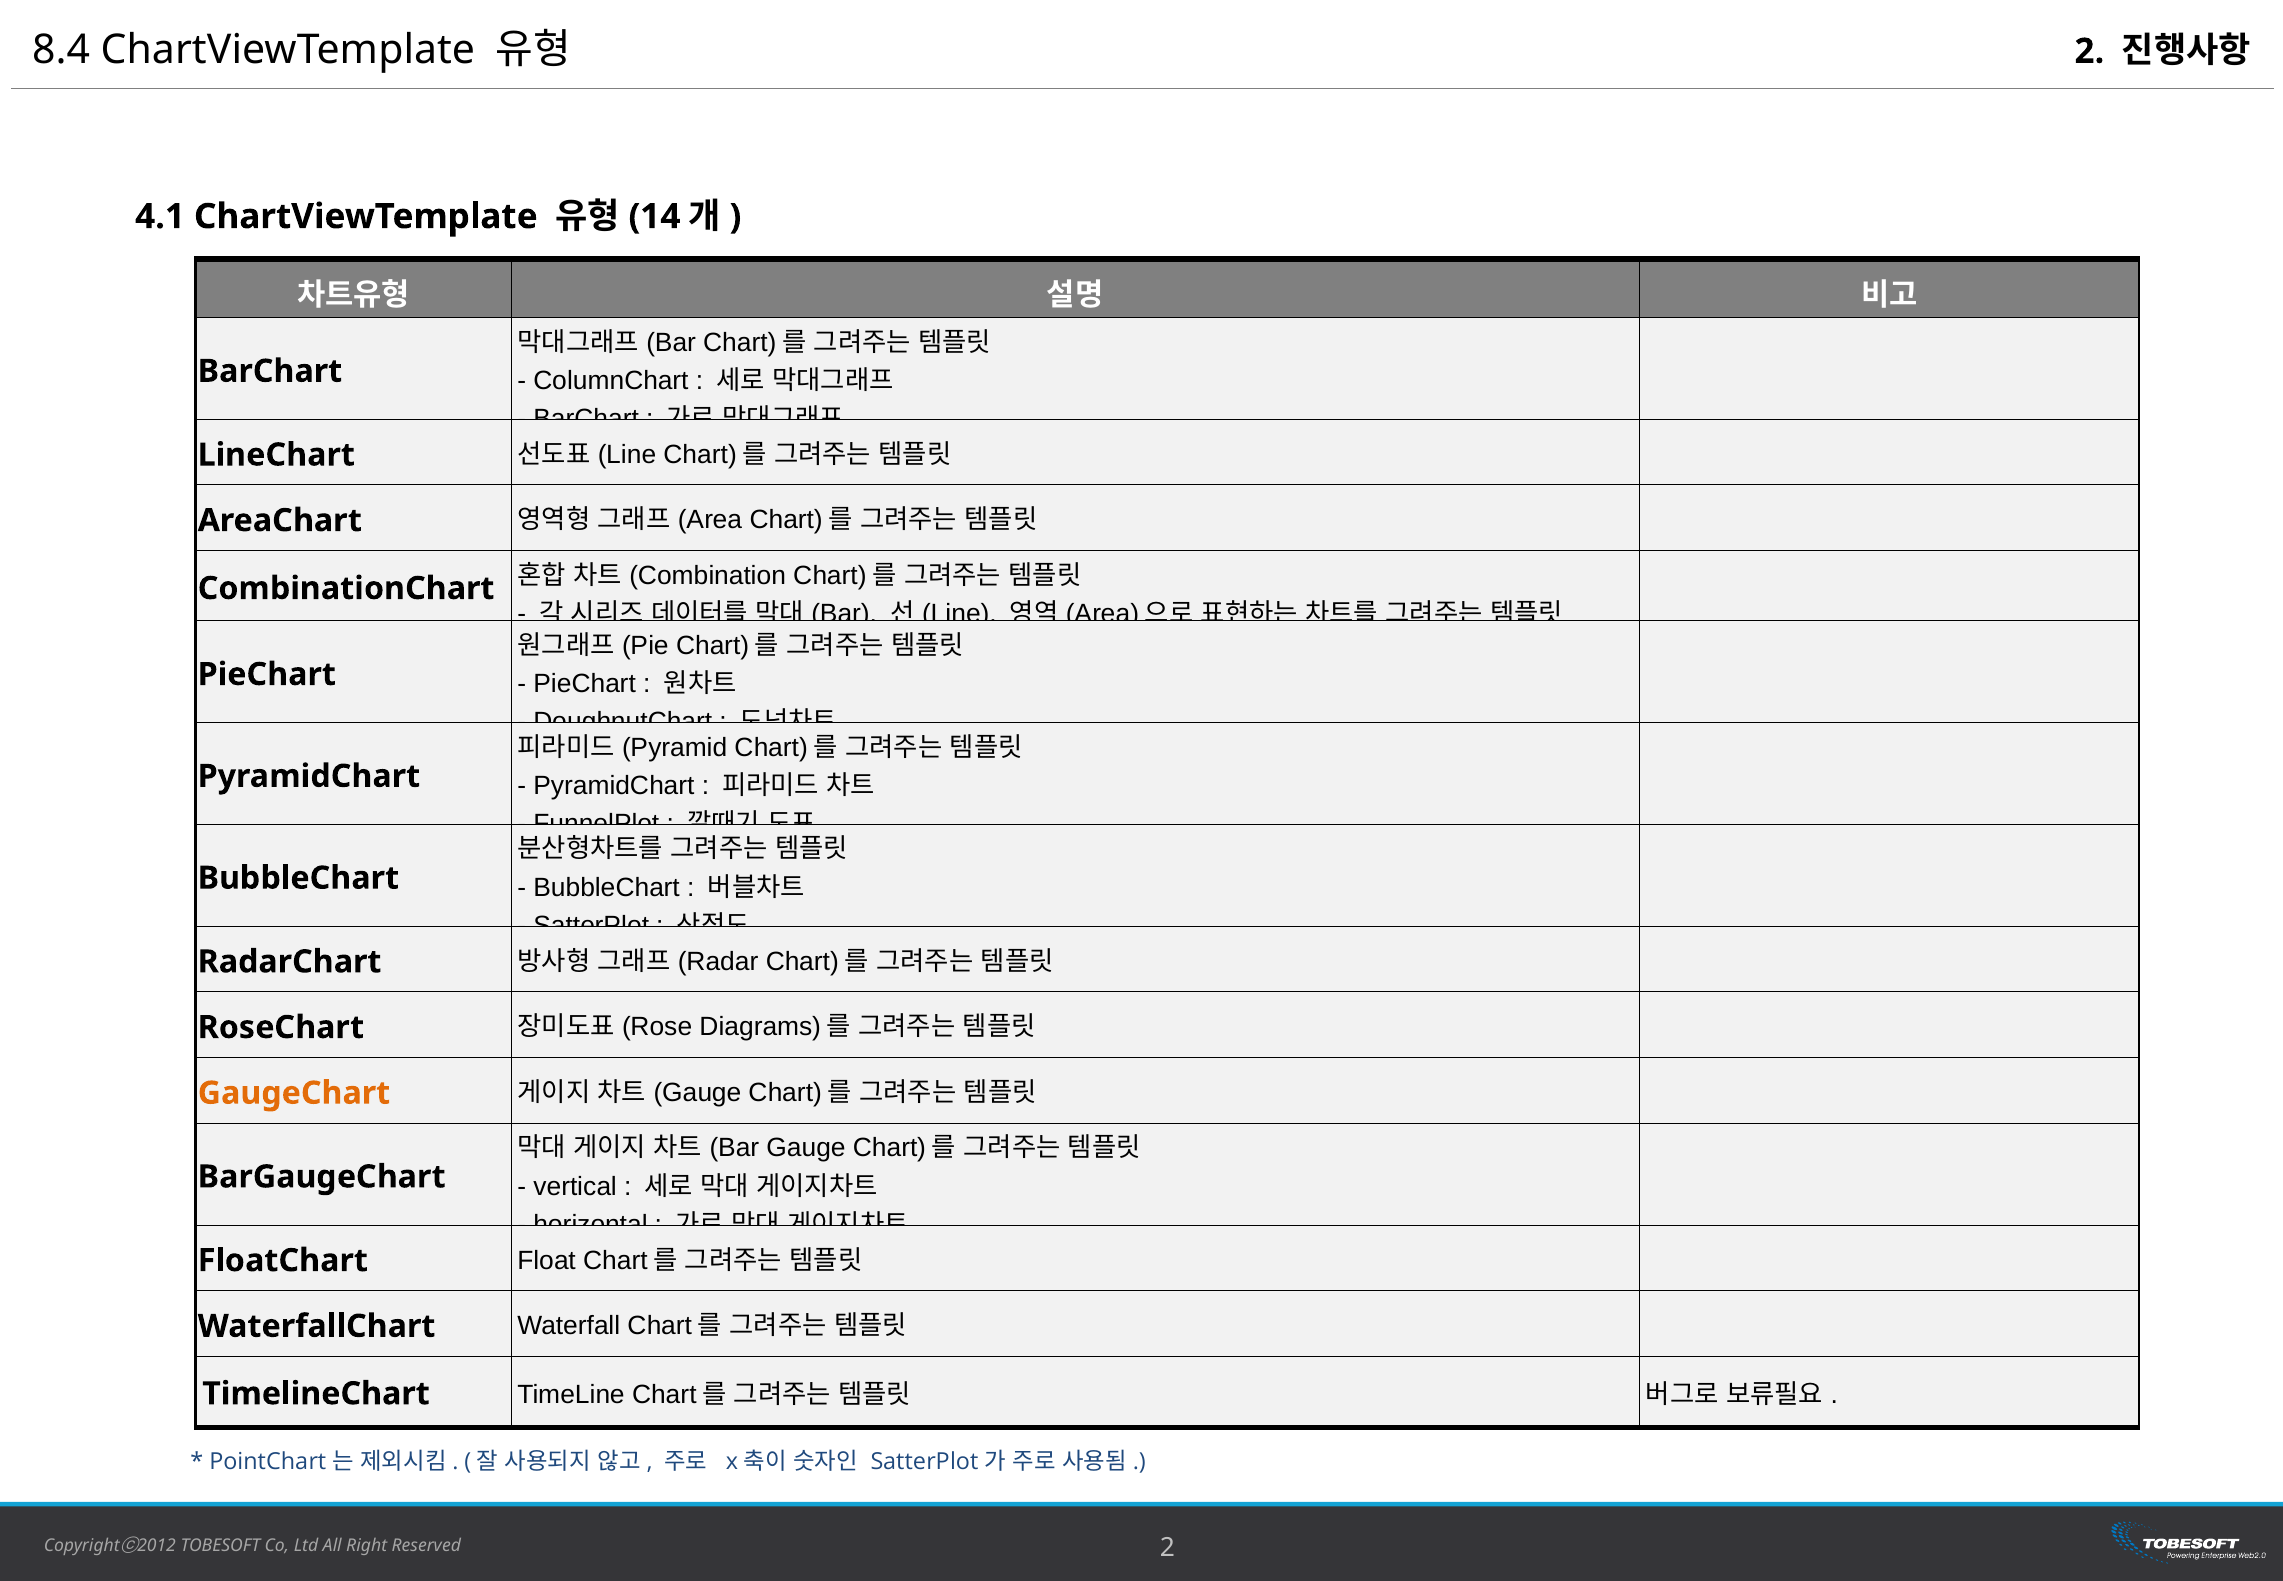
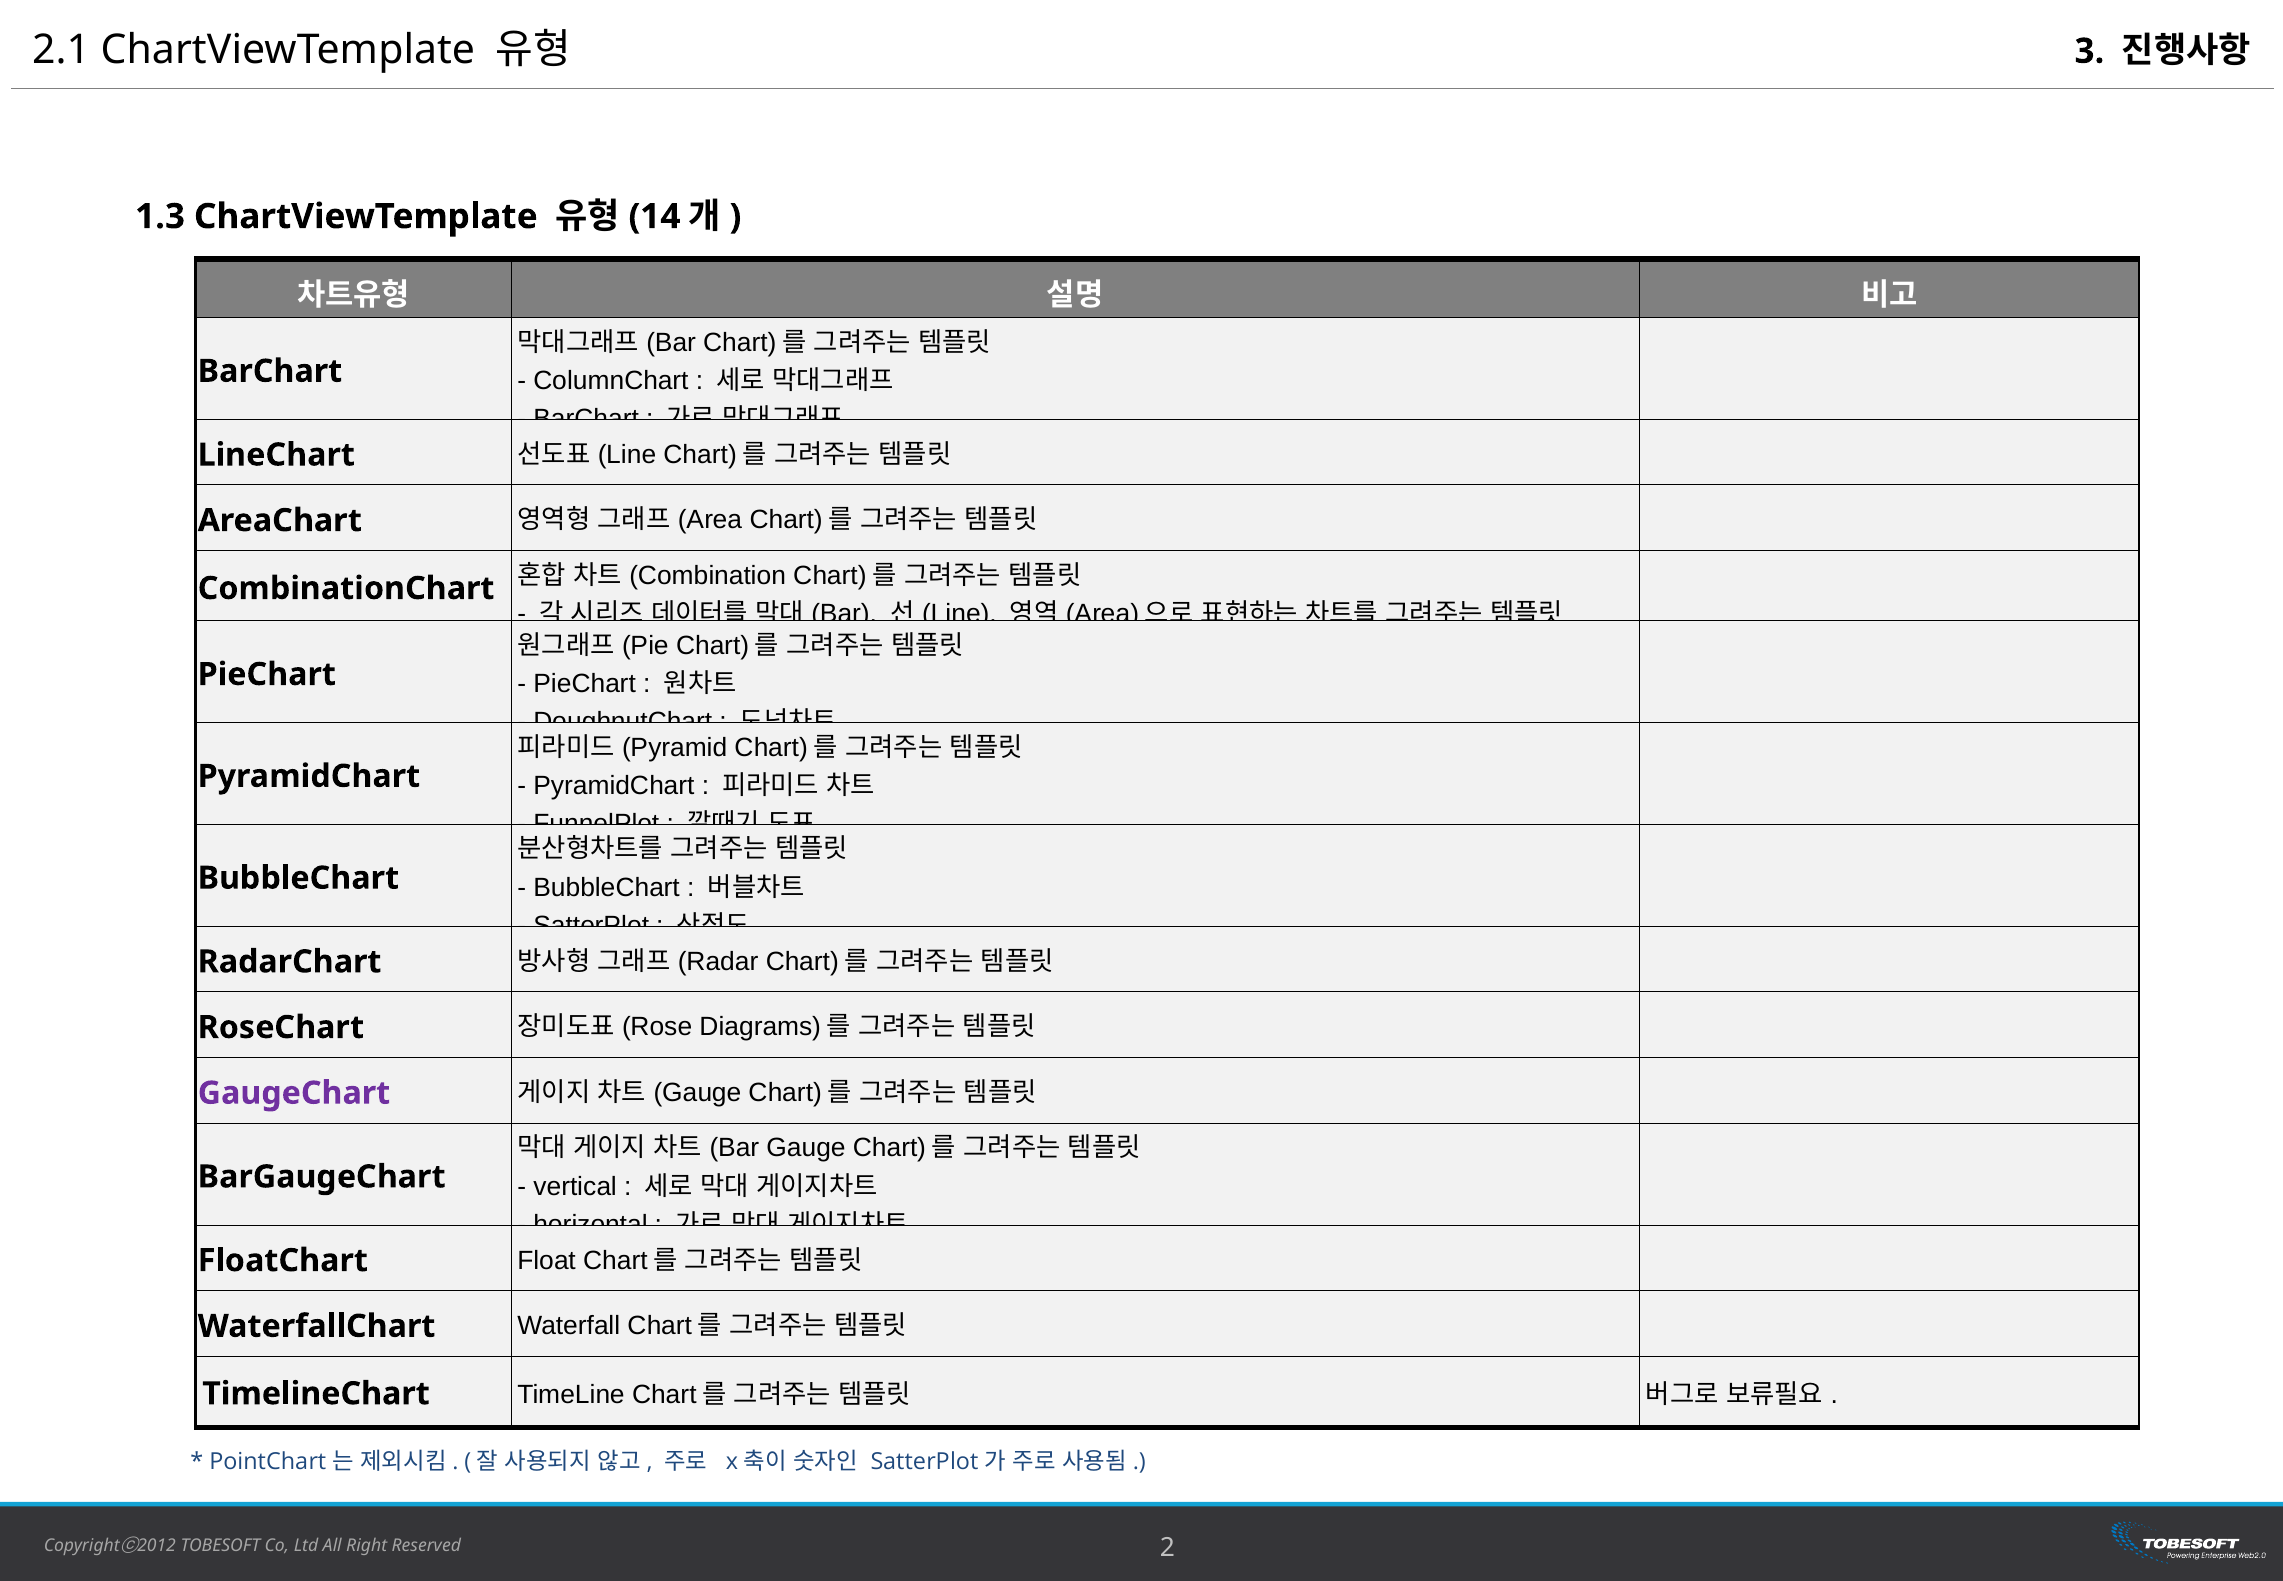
8.4: 8.4 -> 2.1
2 at (2089, 51): 2 -> 3
4.1: 4.1 -> 1.3
GaugeChart colour: orange -> purple
